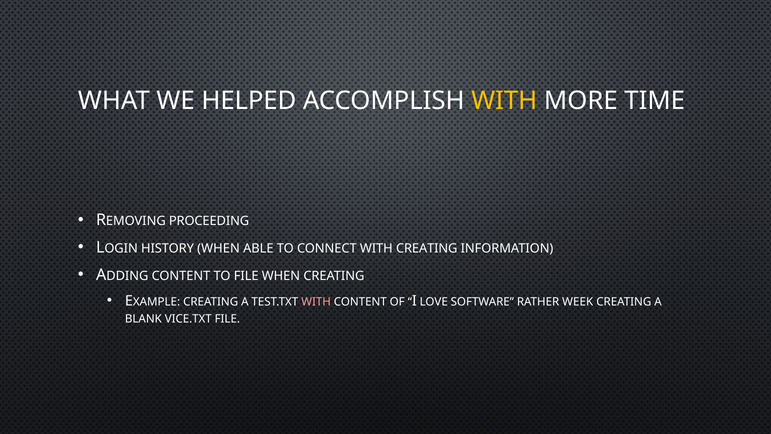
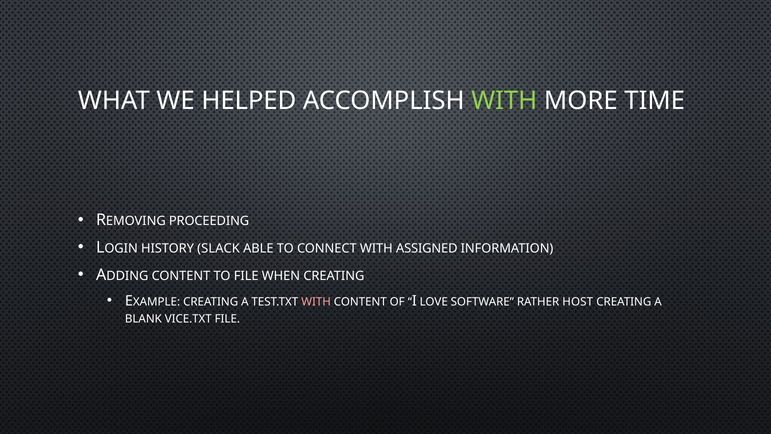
WITH at (504, 101) colour: yellow -> light green
HISTORY WHEN: WHEN -> SLACK
WITH CREATING: CREATING -> ASSIGNED
WEEK: WEEK -> HOST
